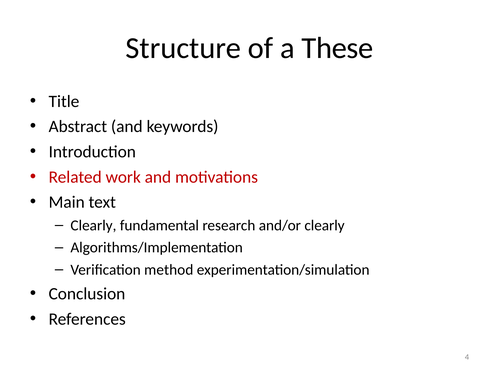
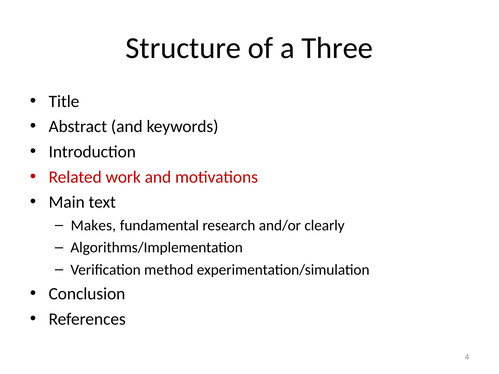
These: These -> Three
Clearly at (93, 226): Clearly -> Makes
